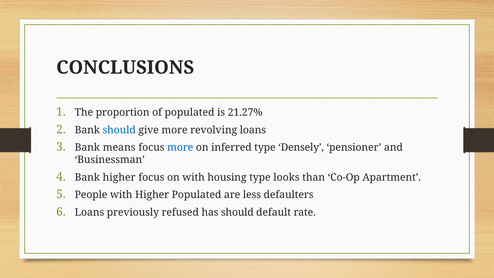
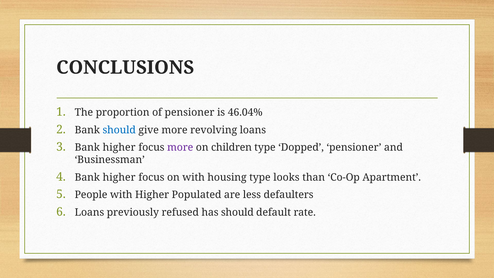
of populated: populated -> pensioner
21.27%: 21.27% -> 46.04%
means at (119, 147): means -> higher
more at (180, 147) colour: blue -> purple
inferred: inferred -> children
Densely: Densely -> Dopped
